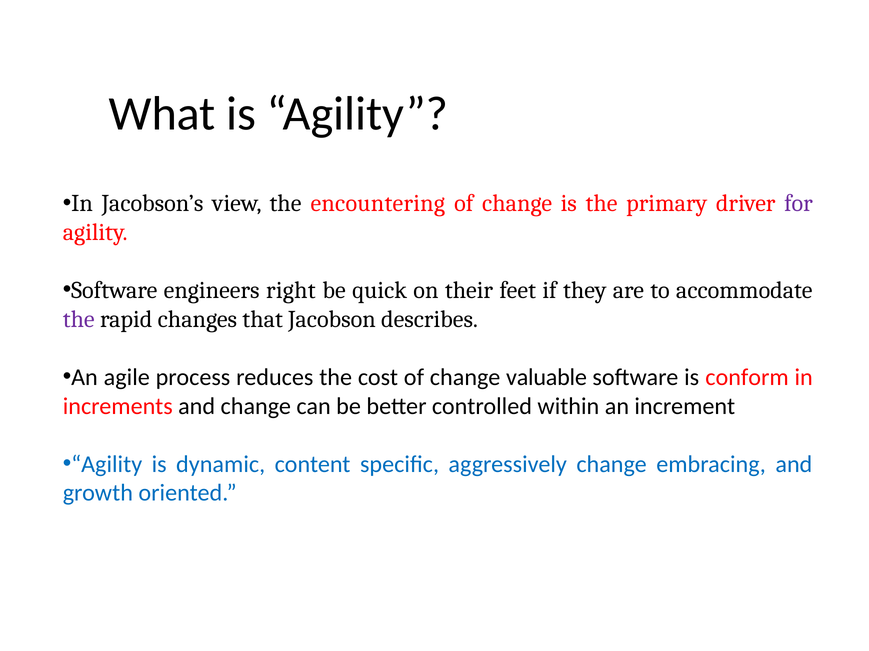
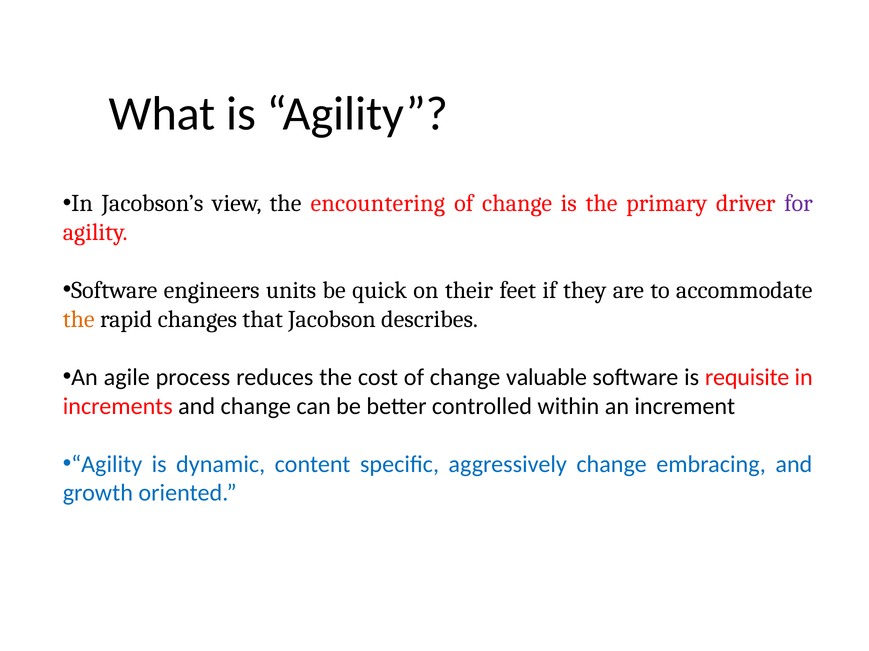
right: right -> units
the at (79, 320) colour: purple -> orange
conform: conform -> requisite
